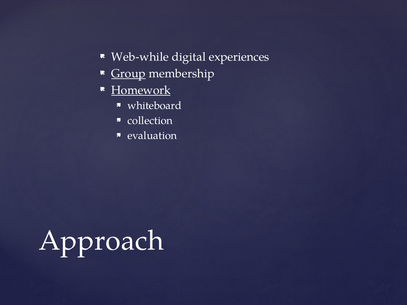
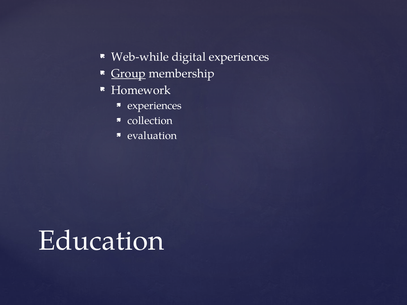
Homework underline: present -> none
whiteboard at (155, 106): whiteboard -> experiences
Approach: Approach -> Education
